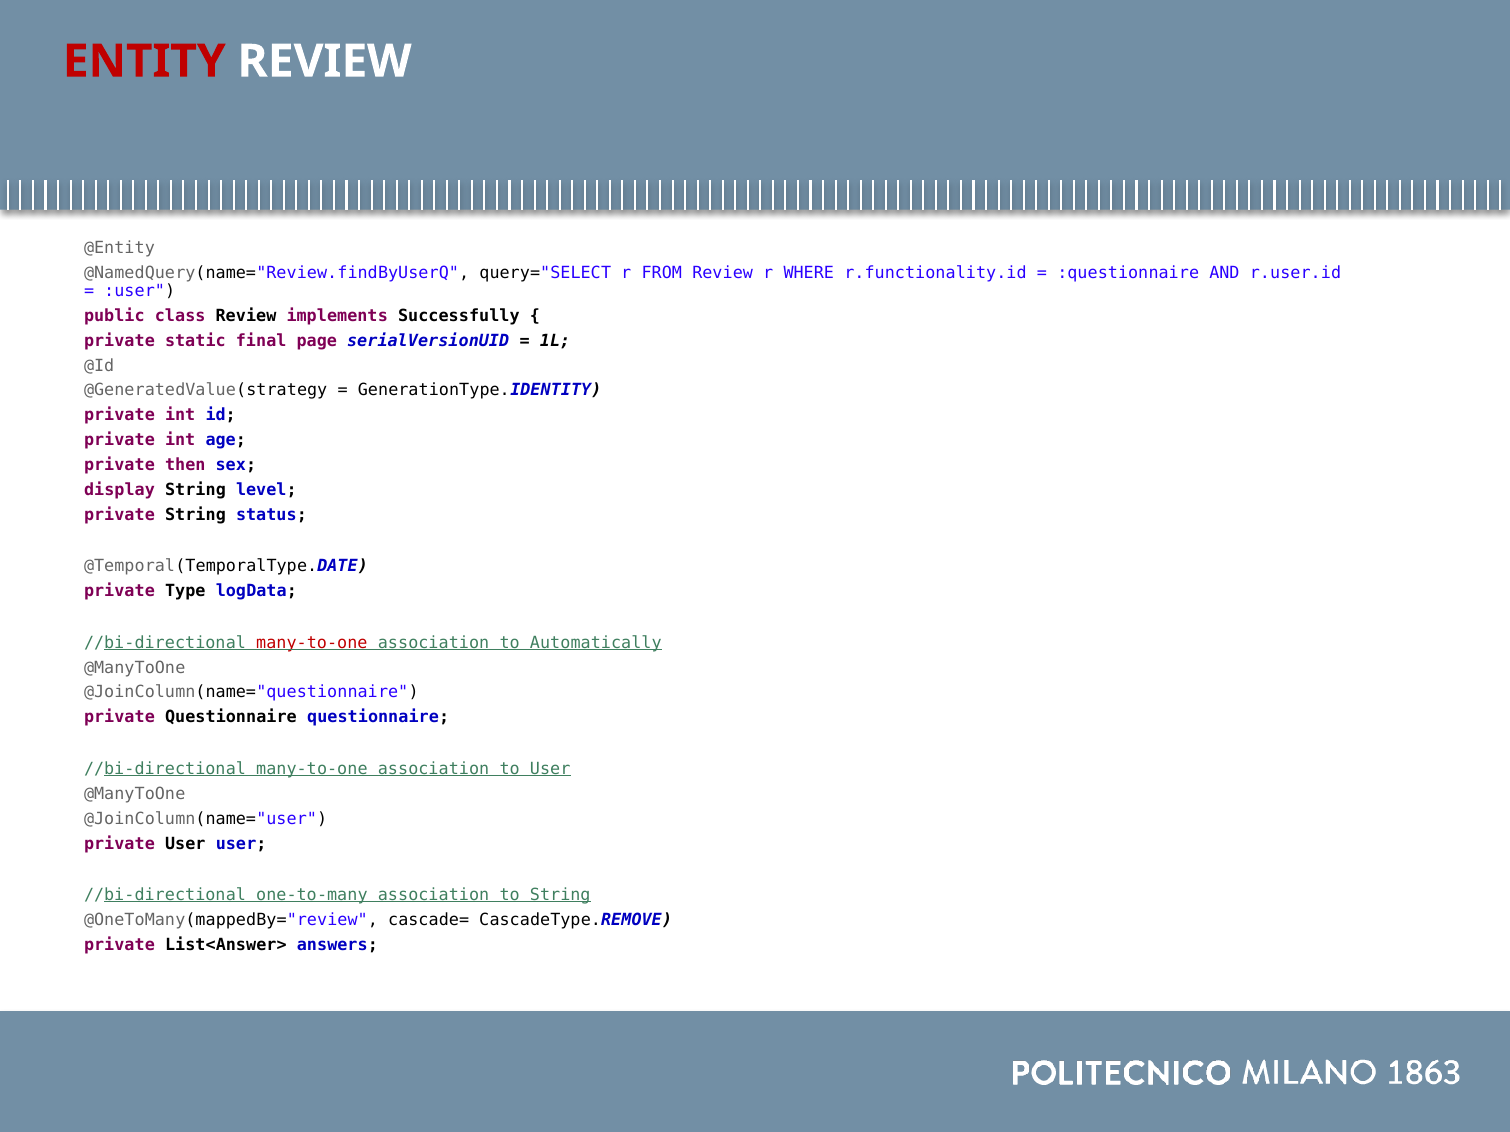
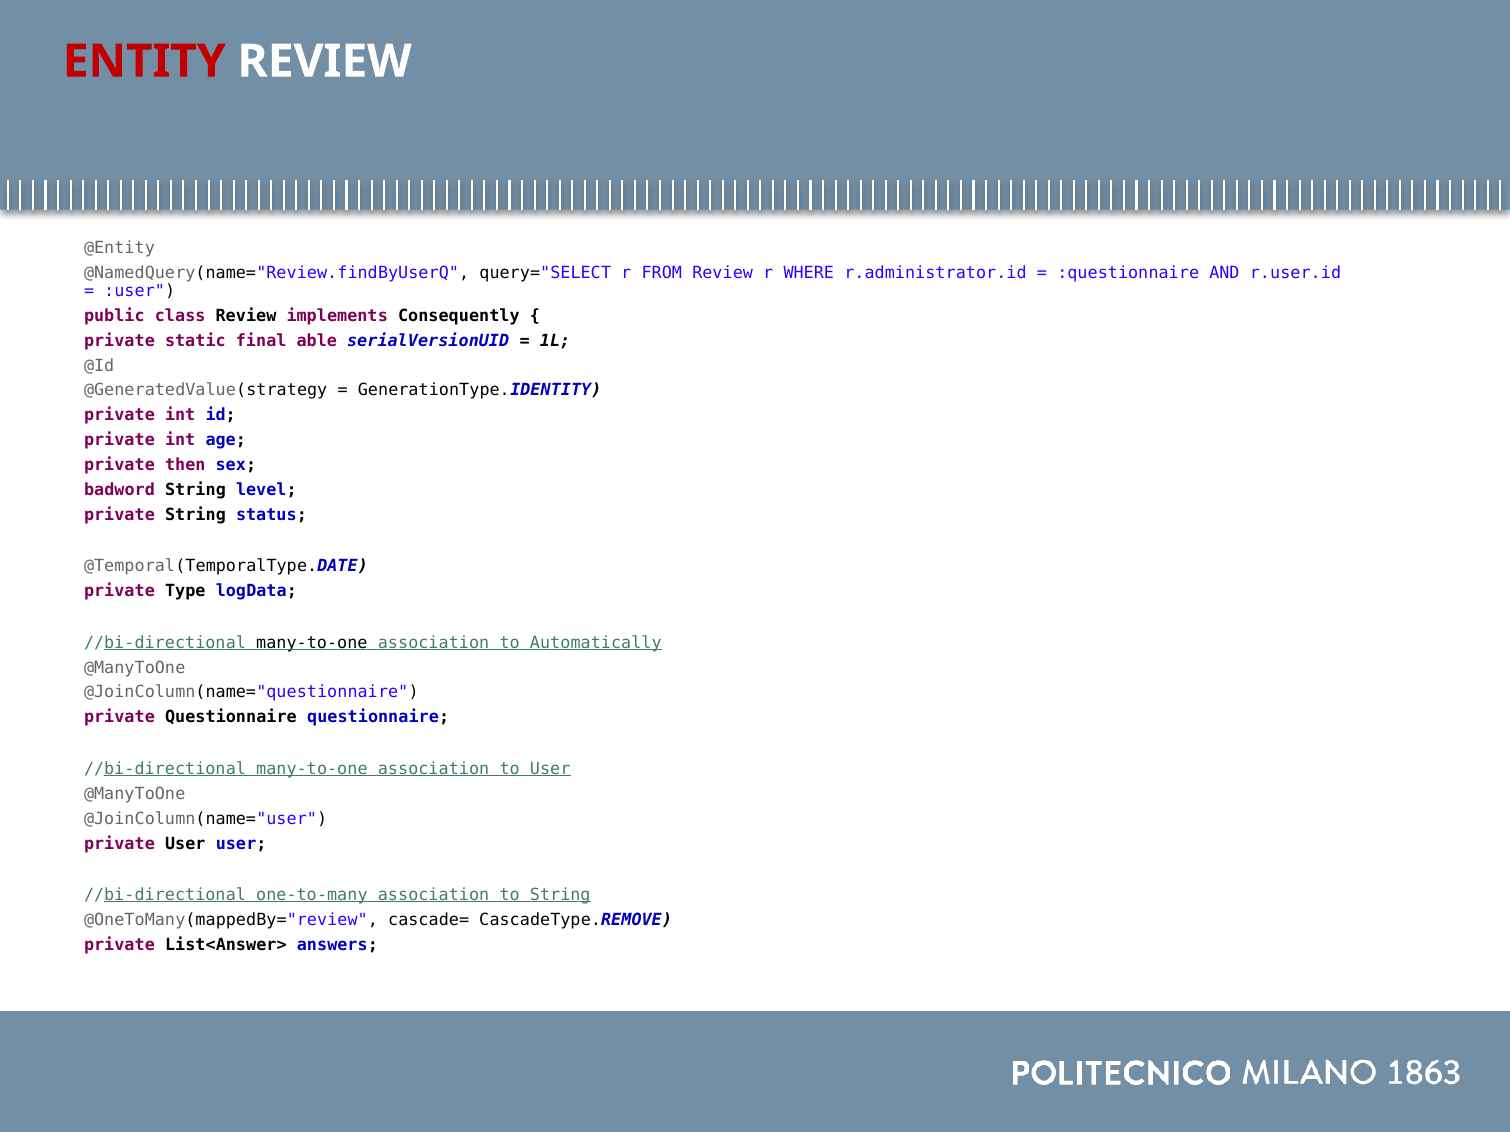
r.functionality.id: r.functionality.id -> r.administrator.id
Successfully: Successfully -> Consequently
page: page -> able
display: display -> badword
many-to-one at (312, 643) colour: red -> black
